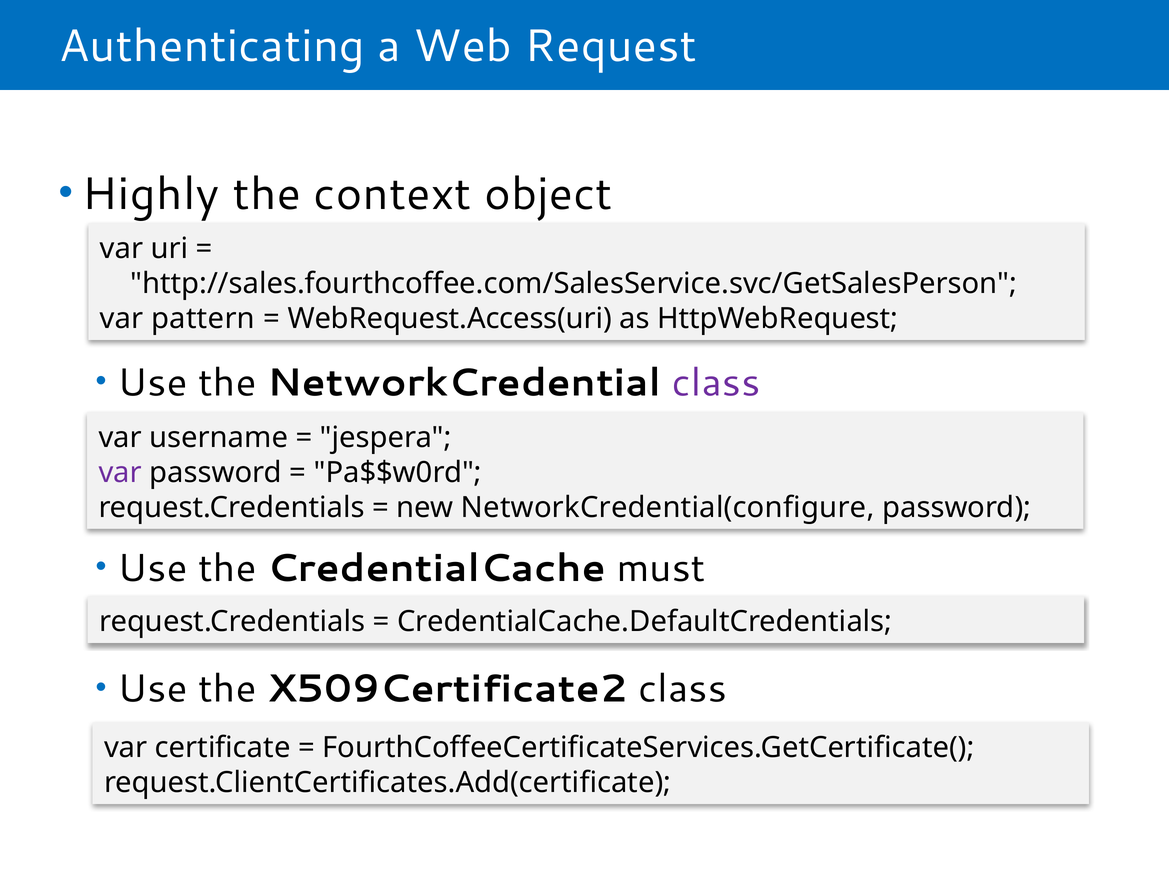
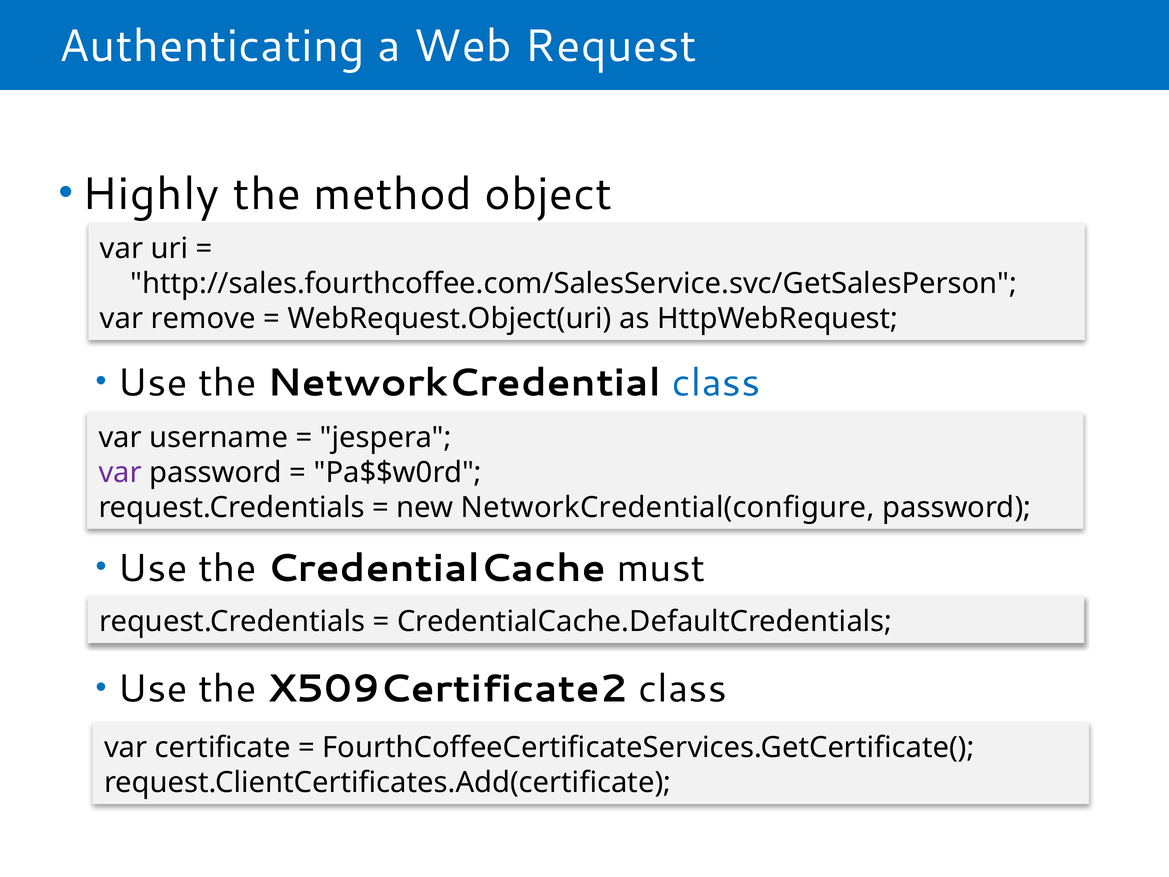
context: context -> method
pattern: pattern -> remove
WebRequest.Access(uri: WebRequest.Access(uri -> WebRequest.Object(uri
class at (716, 383) colour: purple -> blue
